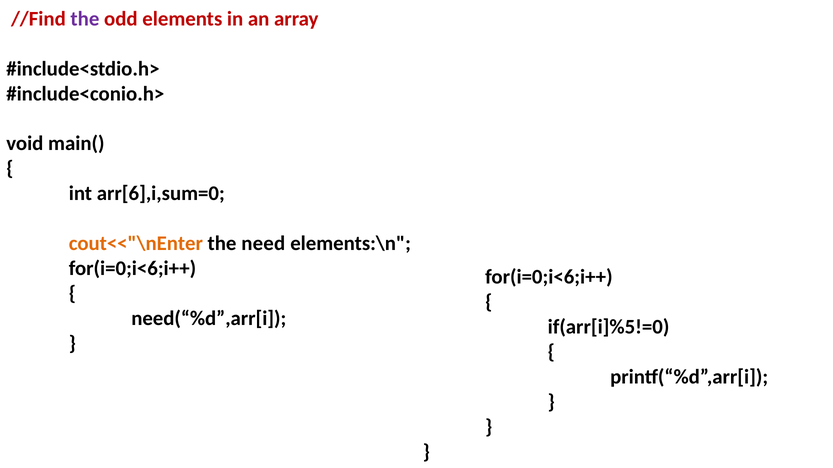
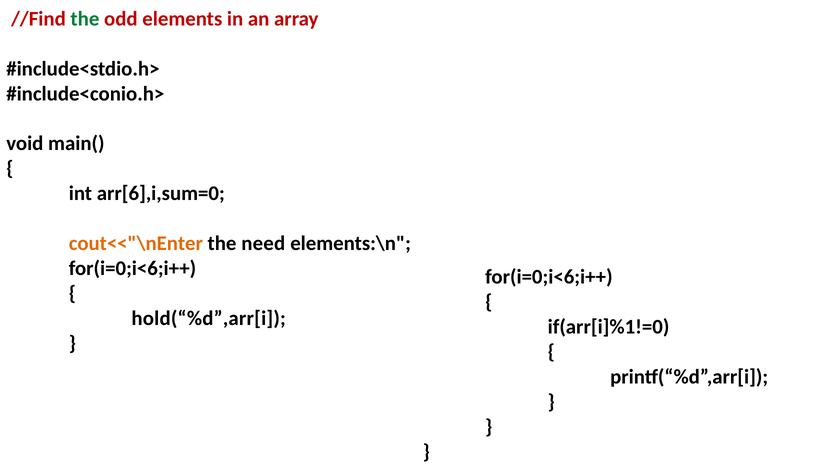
the at (85, 19) colour: purple -> green
need(“%d”,arr[i: need(“%d”,arr[i -> hold(“%d”,arr[i
if(arr[i]%5!=0: if(arr[i]%5!=0 -> if(arr[i]%1!=0
